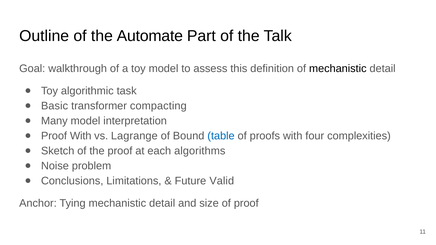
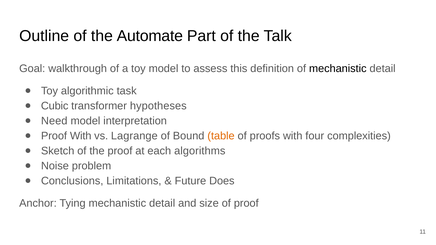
Basic: Basic -> Cubic
compacting: compacting -> hypotheses
Many: Many -> Need
table colour: blue -> orange
Valid: Valid -> Does
